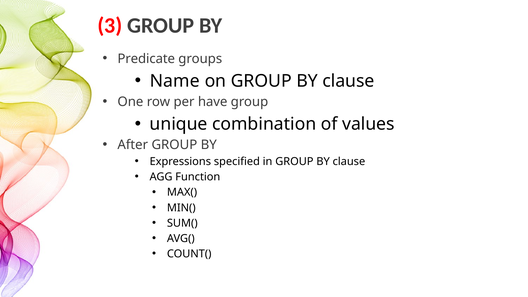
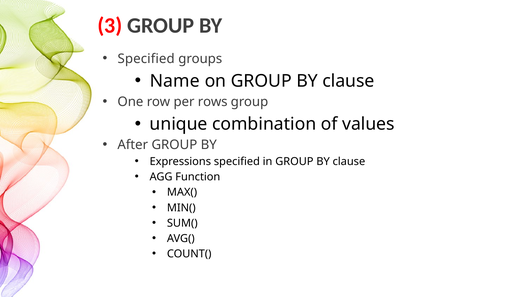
Predicate at (146, 59): Predicate -> Specified
have: have -> rows
